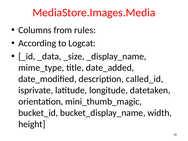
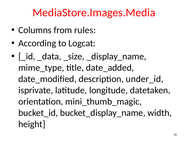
called_id: called_id -> under_id
